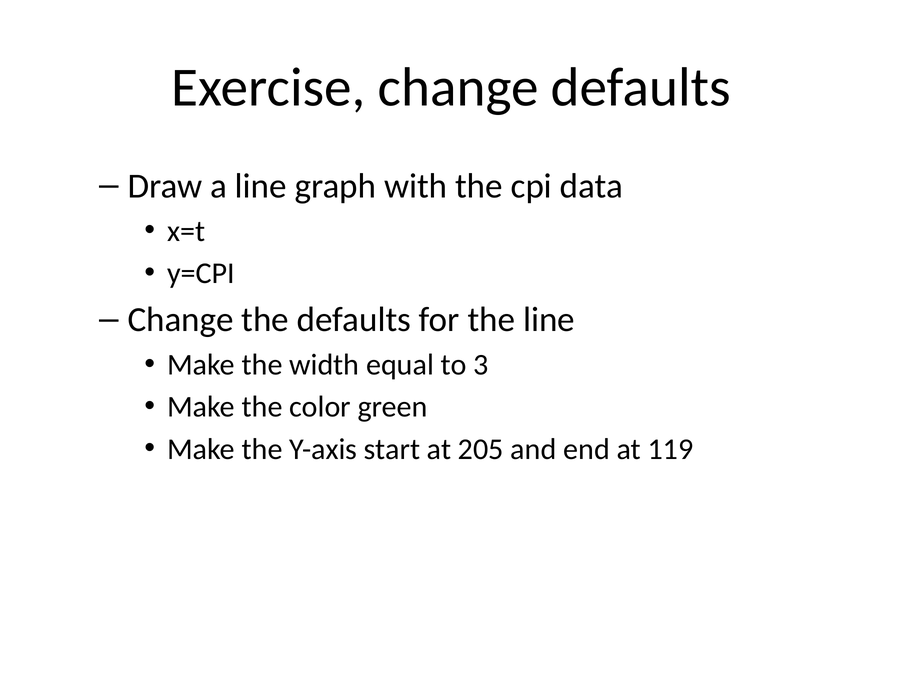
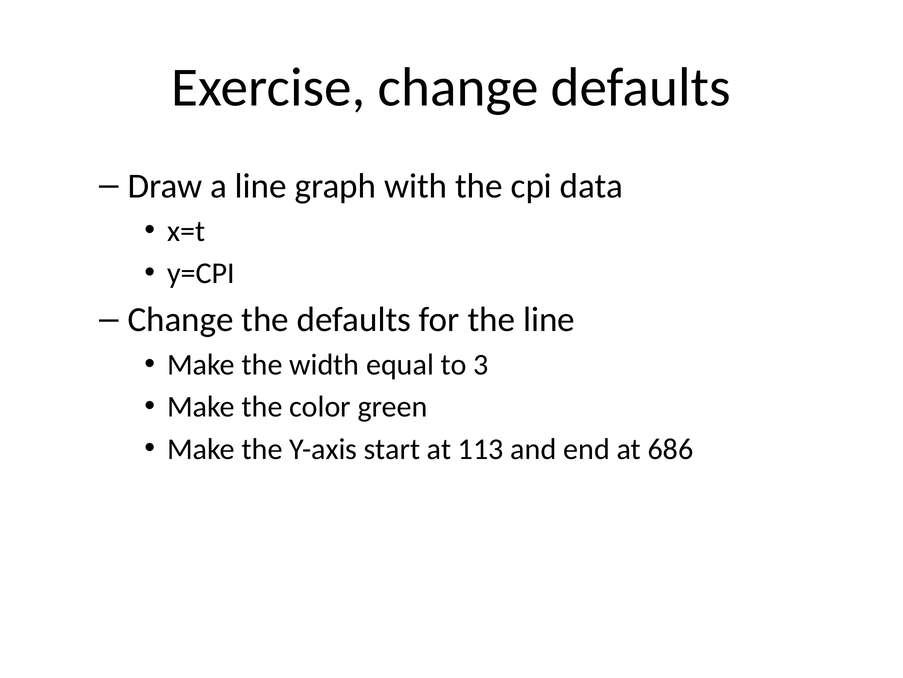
205: 205 -> 113
119: 119 -> 686
